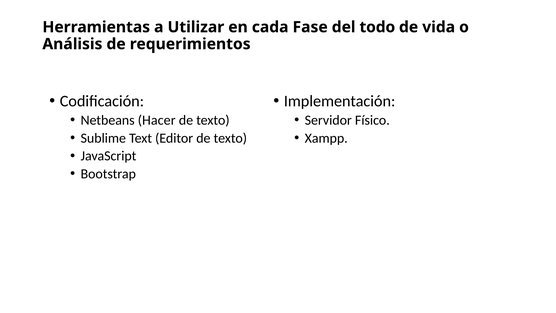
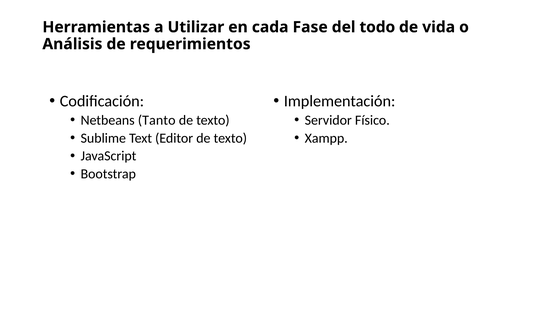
Hacer: Hacer -> Tanto
